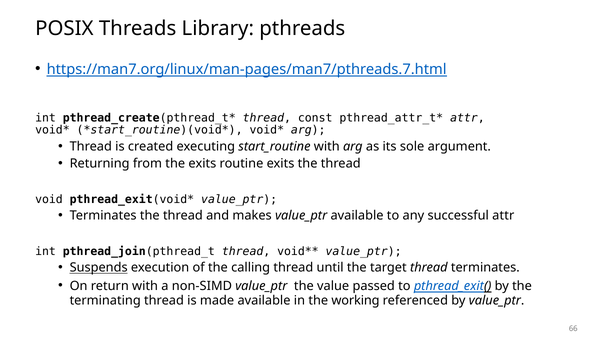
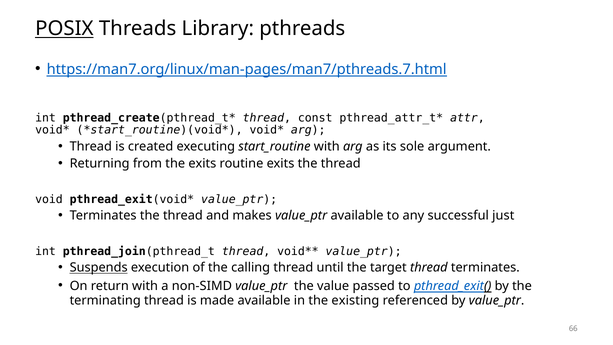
POSIX underline: none -> present
successful attr: attr -> just
working: working -> existing
